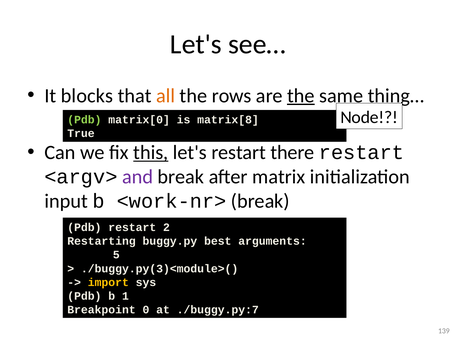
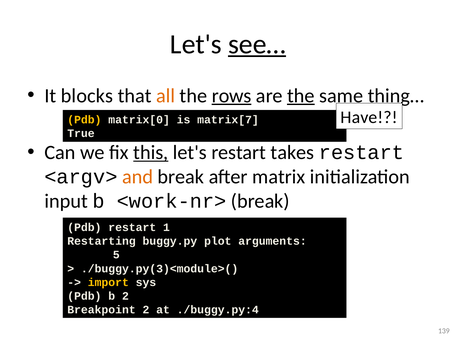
see… underline: none -> present
rows underline: none -> present
Node: Node -> Have
Pdb at (84, 120) colour: light green -> yellow
matrix[8: matrix[8 -> matrix[7
there: there -> takes
and colour: purple -> orange
2: 2 -> 1
best: best -> plot
b 1: 1 -> 2
Breakpoint 0: 0 -> 2
./buggy.py:7: ./buggy.py:7 -> ./buggy.py:4
